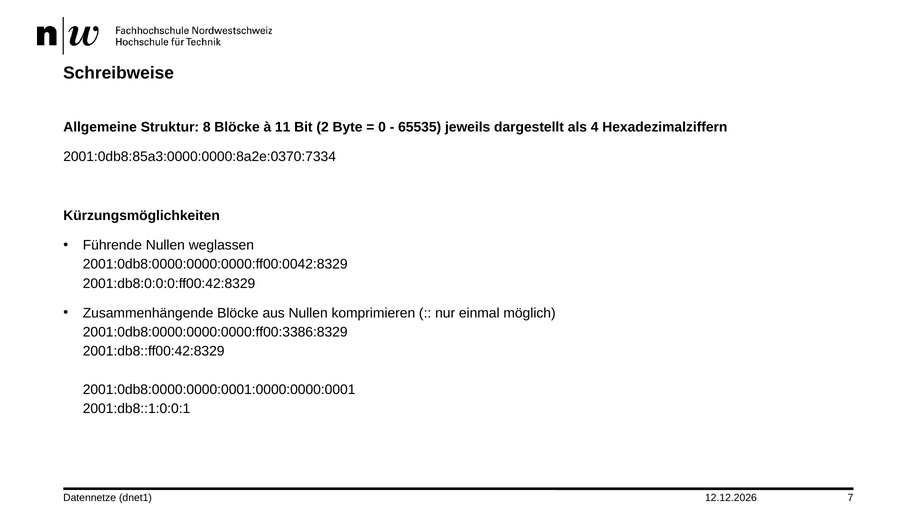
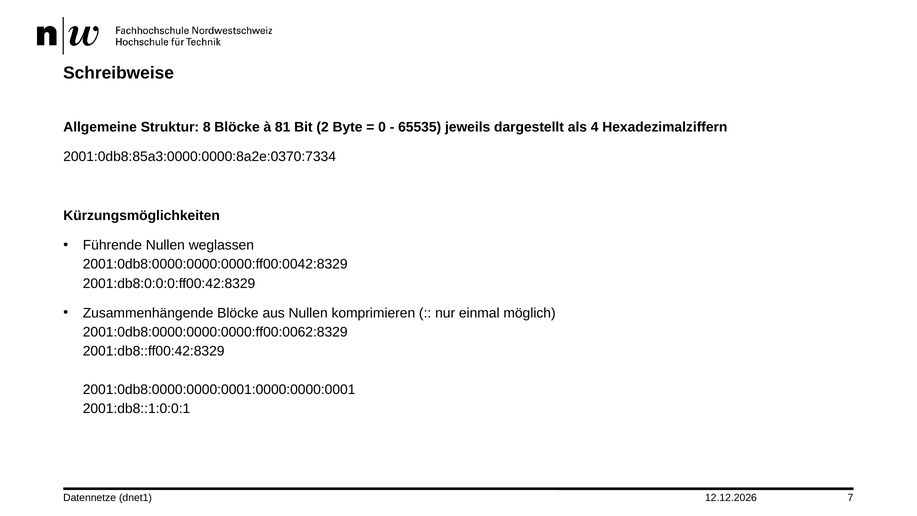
11: 11 -> 81
2001:0db8:0000:0000:0000:ff00:3386:8329: 2001:0db8:0000:0000:0000:ff00:3386:8329 -> 2001:0db8:0000:0000:0000:ff00:0062:8329
